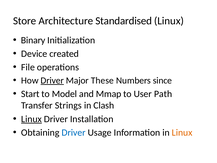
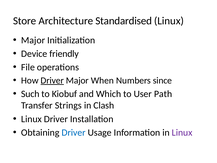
Binary at (33, 40): Binary -> Major
created: created -> friendly
These: These -> When
Start: Start -> Such
Model: Model -> Kiobuf
Mmap: Mmap -> Which
Linux at (31, 119) underline: present -> none
Linux at (182, 132) colour: orange -> purple
